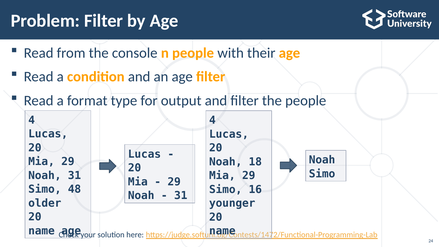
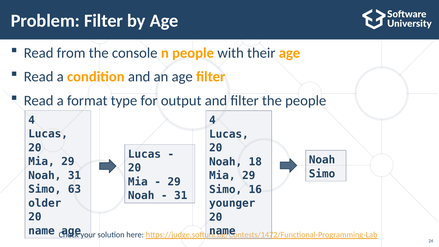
48: 48 -> 63
